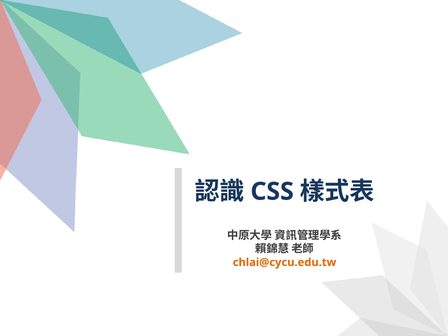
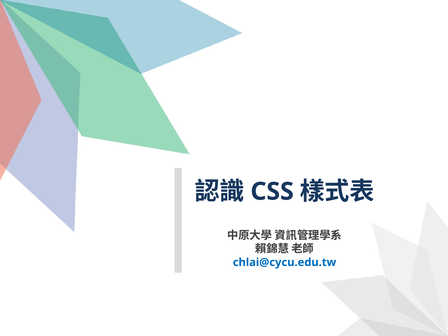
chlai@cycu.edu.tw colour: orange -> blue
